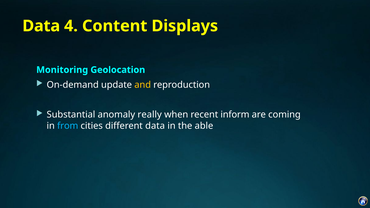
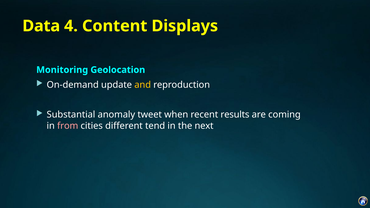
really: really -> tweet
inform: inform -> results
from colour: light blue -> pink
different data: data -> tend
able: able -> next
